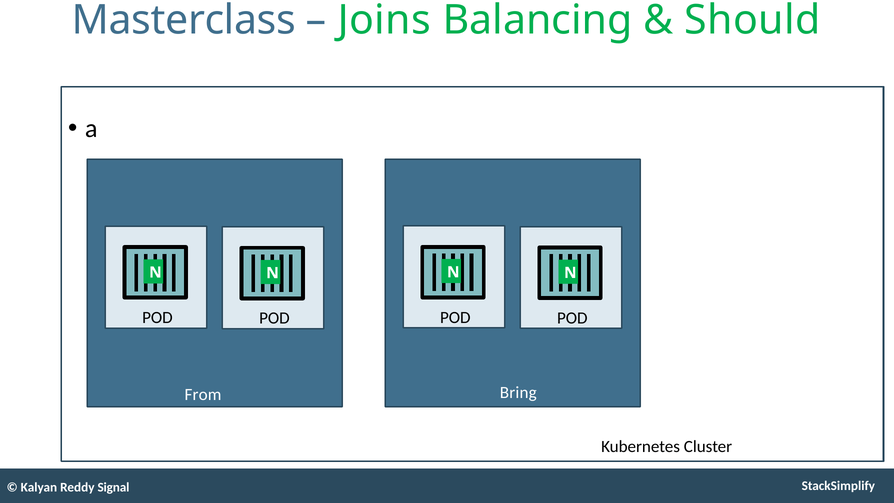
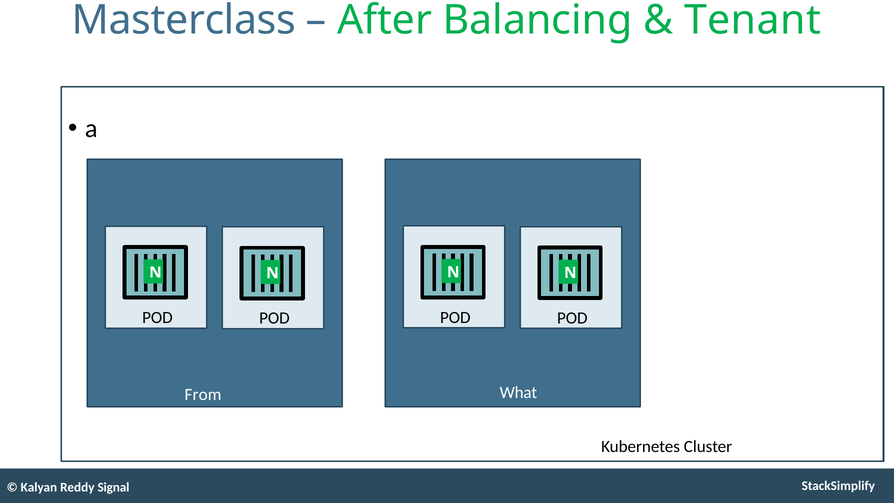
Joins: Joins -> After
Should: Should -> Tenant
Bring: Bring -> What
